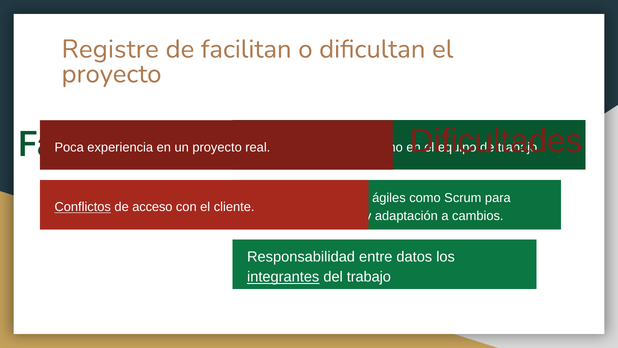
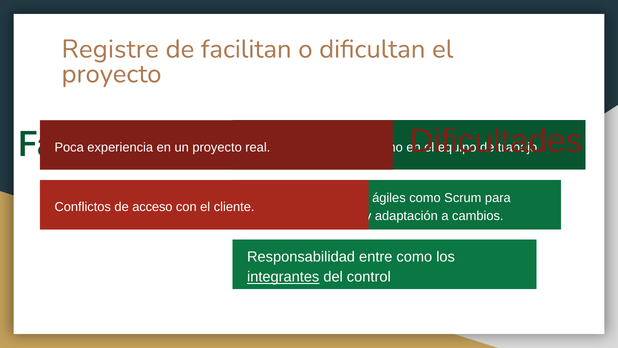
Conflictos underline: present -> none
entre datos: datos -> como
del trabajo: trabajo -> control
